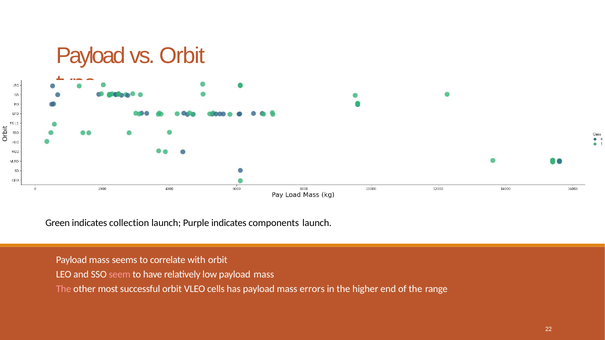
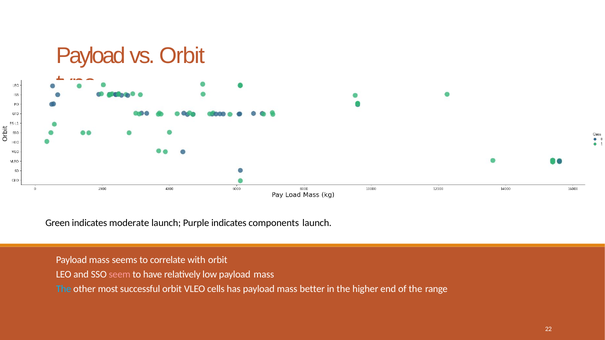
collection: collection -> moderate
The at (64, 289) colour: pink -> light blue
errors: errors -> better
